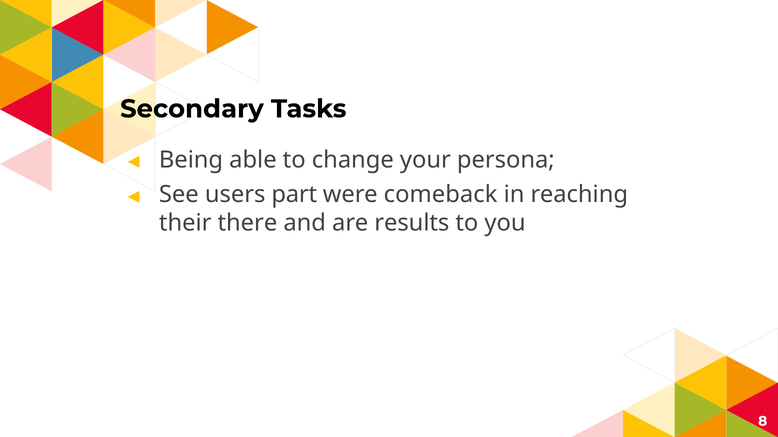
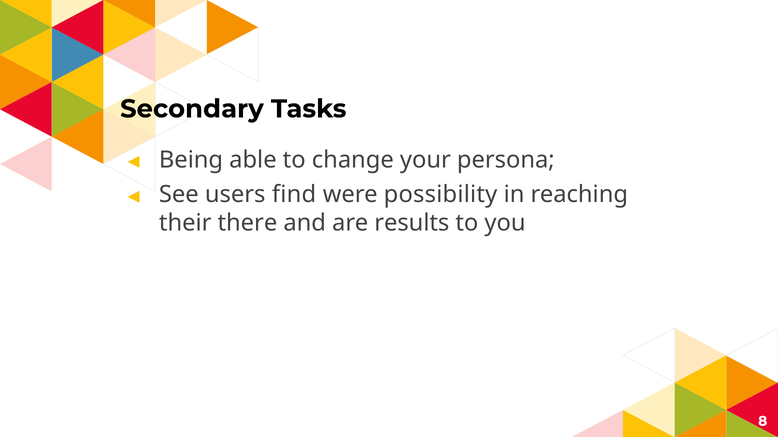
part: part -> find
comeback: comeback -> possibility
